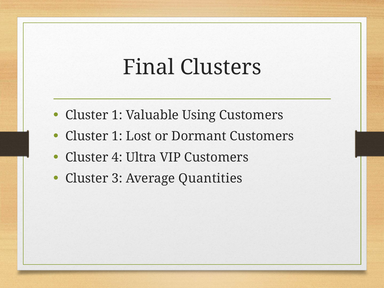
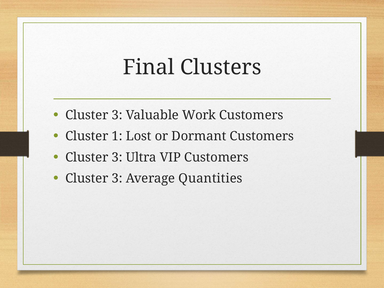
1 at (117, 115): 1 -> 3
Using: Using -> Work
4 at (117, 157): 4 -> 3
